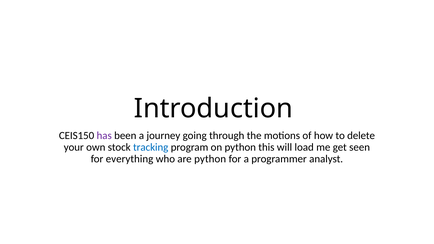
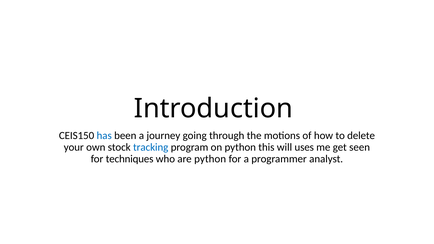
has colour: purple -> blue
load: load -> uses
everything: everything -> techniques
